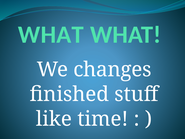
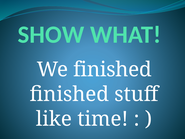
WHAT at (51, 35): WHAT -> SHOW
We changes: changes -> finished
